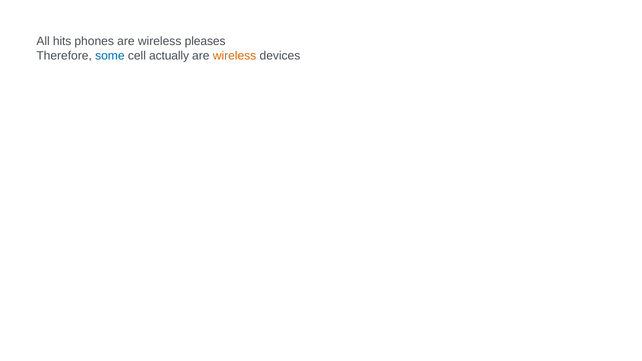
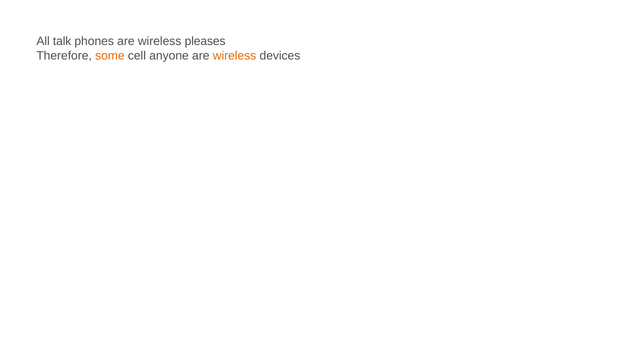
hits: hits -> talk
some colour: blue -> orange
actually: actually -> anyone
